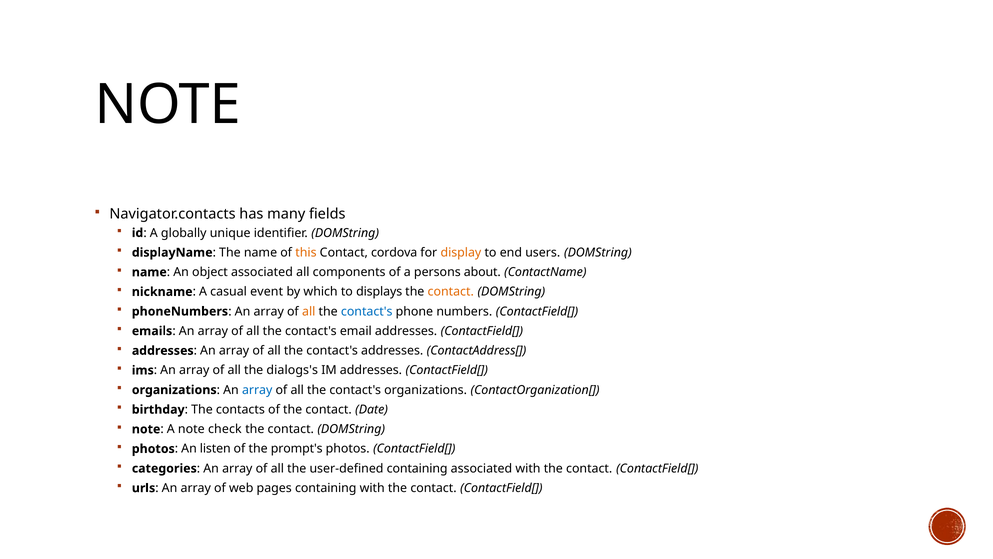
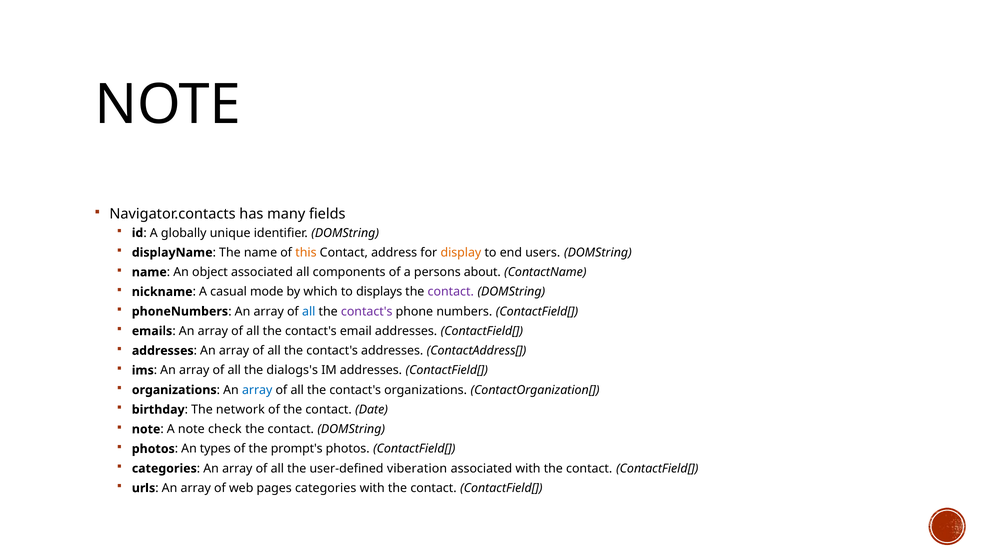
cordova: cordova -> address
event: event -> mode
contact at (451, 292) colour: orange -> purple
all at (309, 311) colour: orange -> blue
contact's at (367, 311) colour: blue -> purple
contacts: contacts -> network
listen: listen -> types
user-defined containing: containing -> viberation
pages containing: containing -> categories
